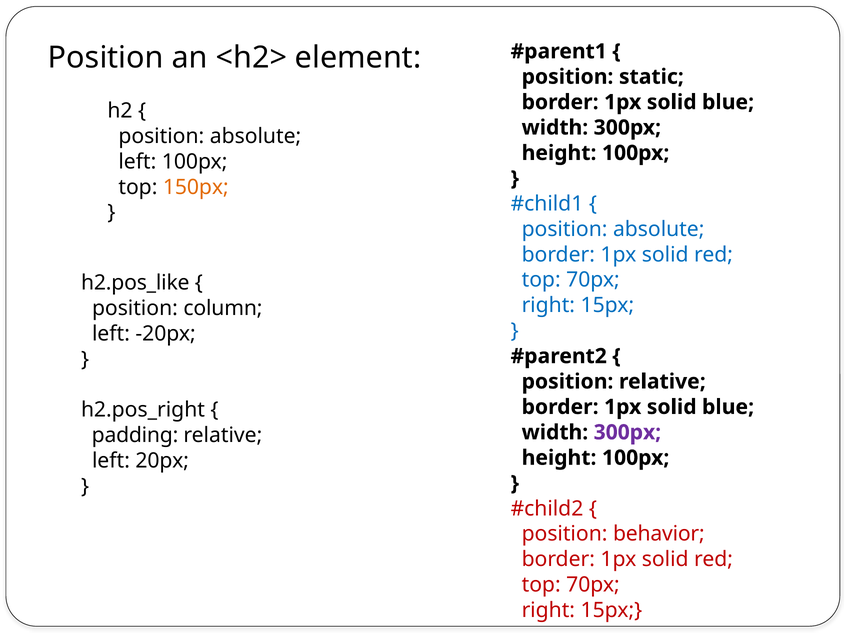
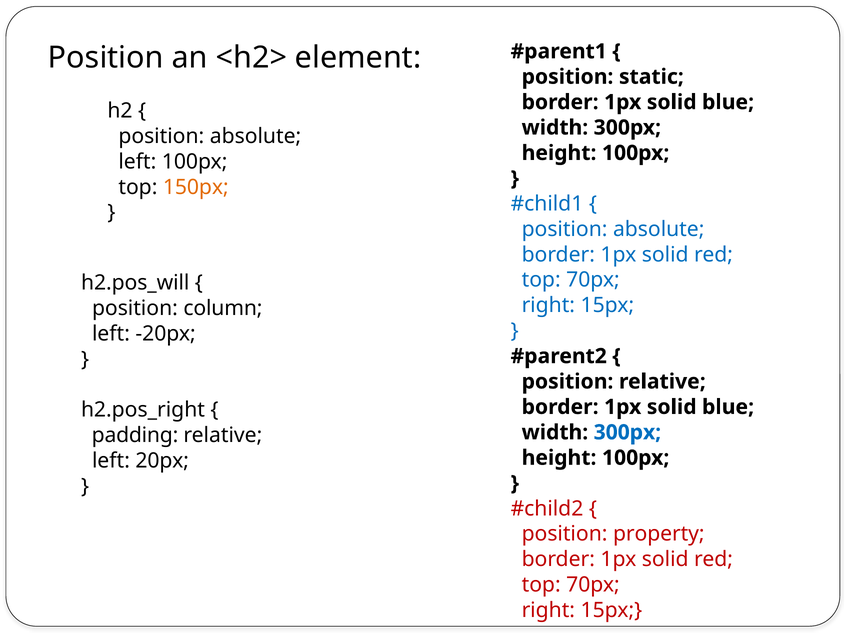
h2.pos_like: h2.pos_like -> h2.pos_will
300px at (627, 432) colour: purple -> blue
behavior: behavior -> property
